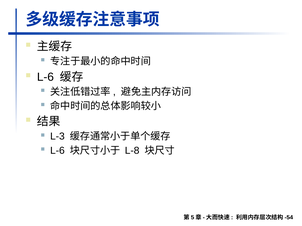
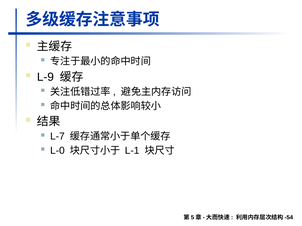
L-6 at (45, 77): L-6 -> L-9
L-3: L-3 -> L-7
L-6 at (57, 151): L-6 -> L-0
L-8: L-8 -> L-1
